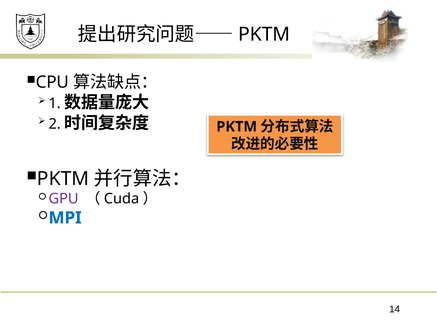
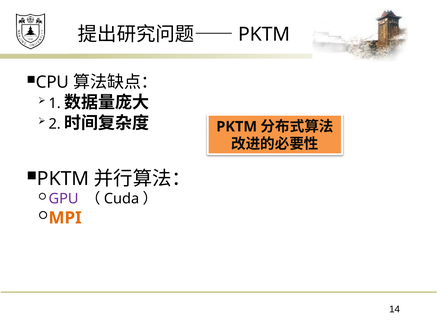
MPI colour: blue -> orange
